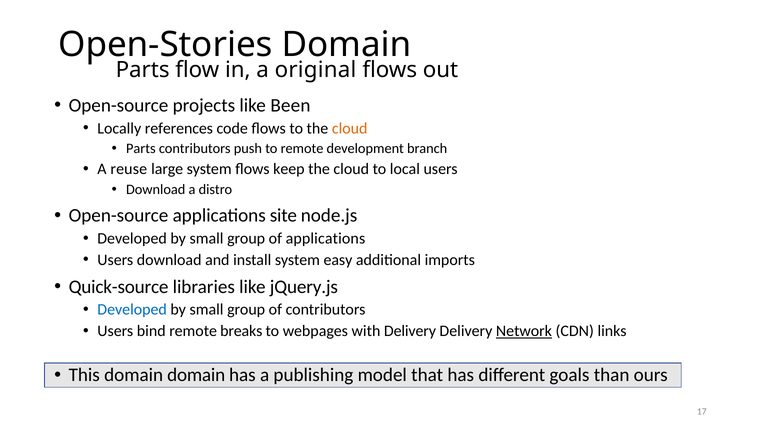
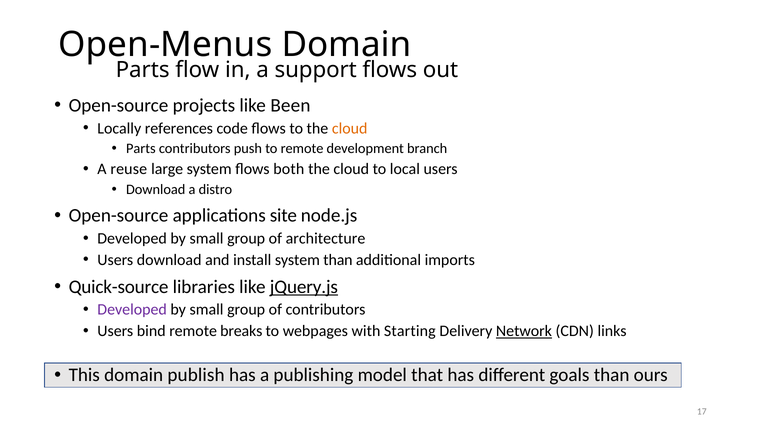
Open-Stories: Open-Stories -> Open-Menus
original: original -> support
keep: keep -> both
of applications: applications -> architecture
system easy: easy -> than
jQuery.js underline: none -> present
Developed at (132, 309) colour: blue -> purple
with Delivery: Delivery -> Starting
domain domain: domain -> publish
